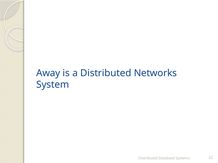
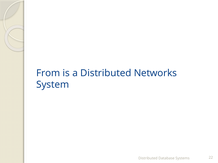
Away: Away -> From
